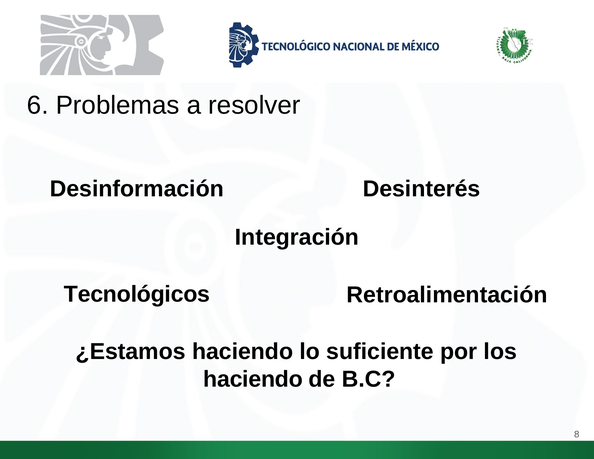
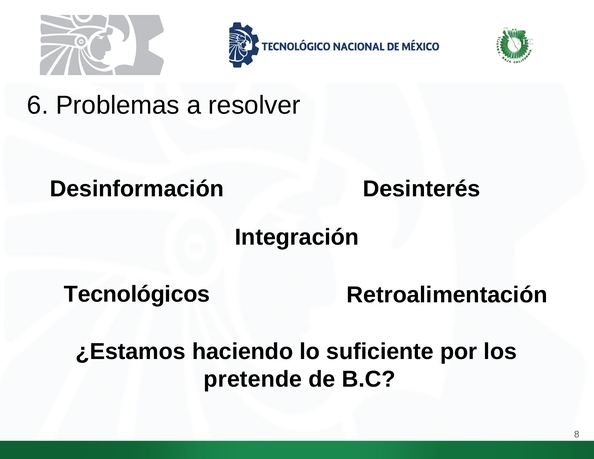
haciendo at (253, 379): haciendo -> pretende
